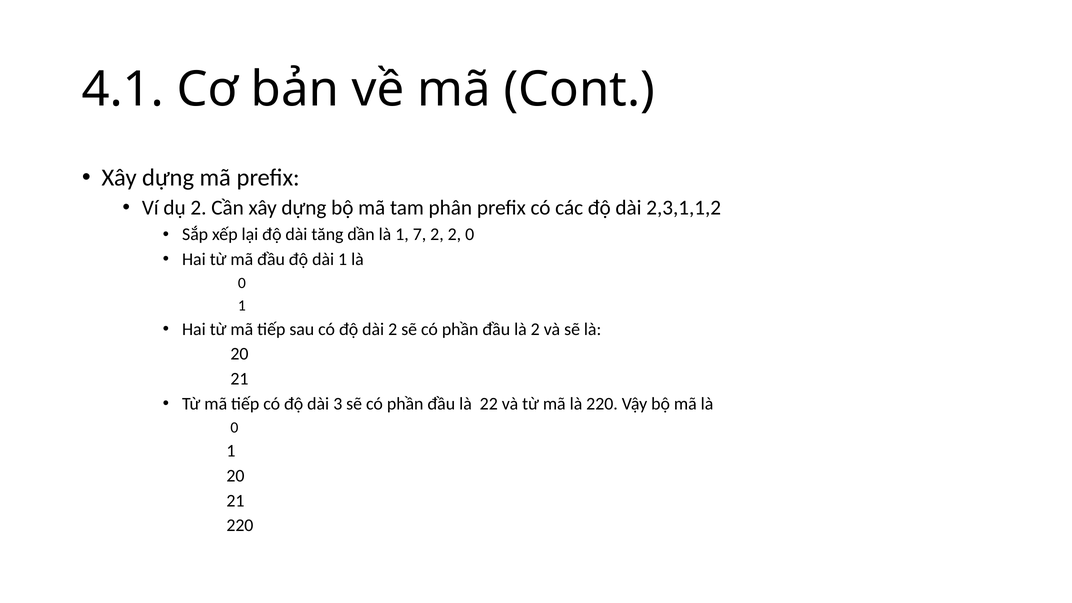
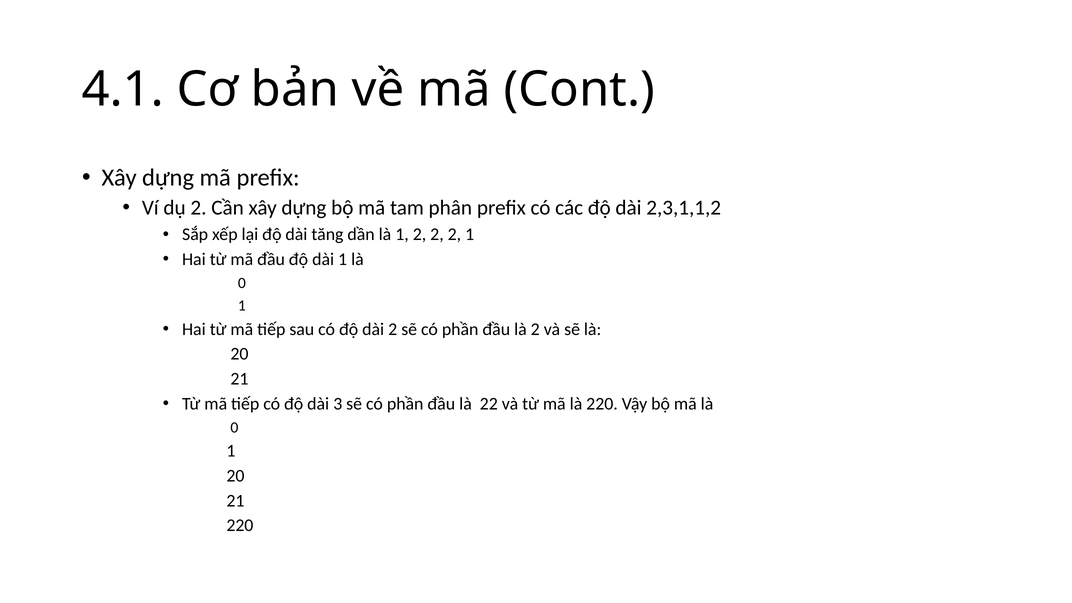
1 7: 7 -> 2
2 0: 0 -> 1
